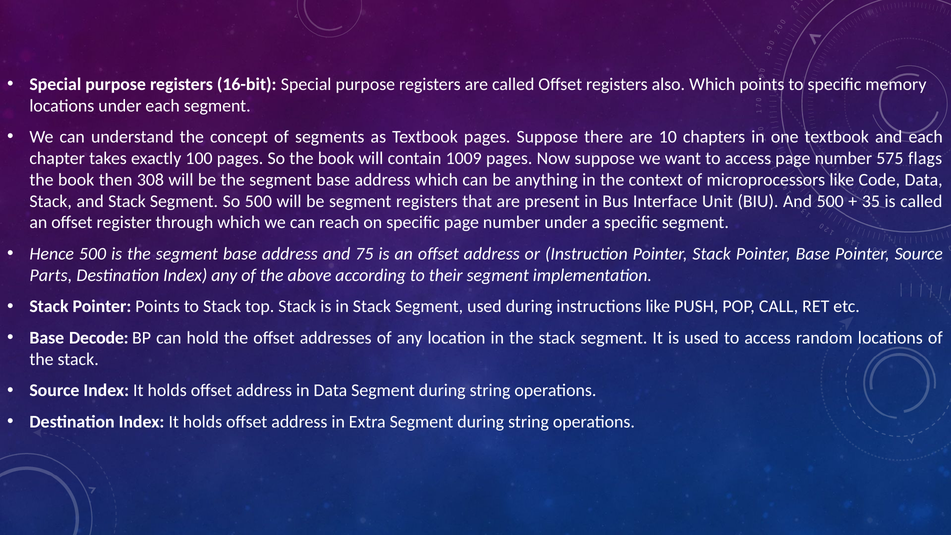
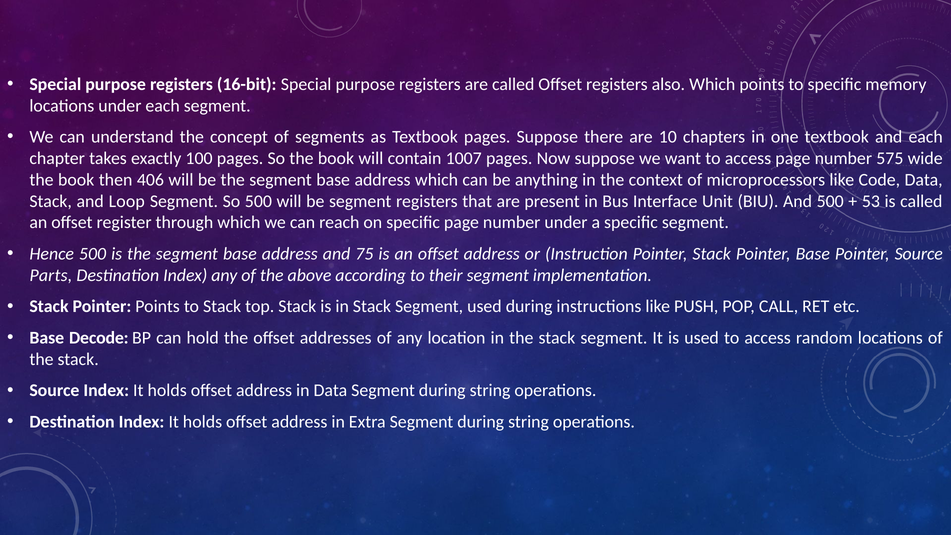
1009: 1009 -> 1007
flags: flags -> wide
308: 308 -> 406
and Stack: Stack -> Loop
35: 35 -> 53
